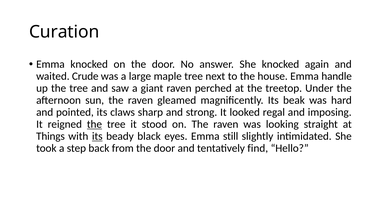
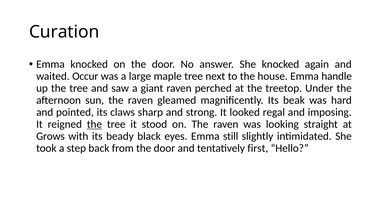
Crude: Crude -> Occur
Things: Things -> Grows
its at (97, 136) underline: present -> none
find: find -> first
